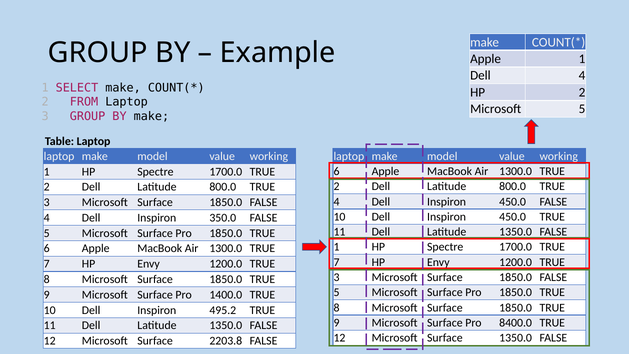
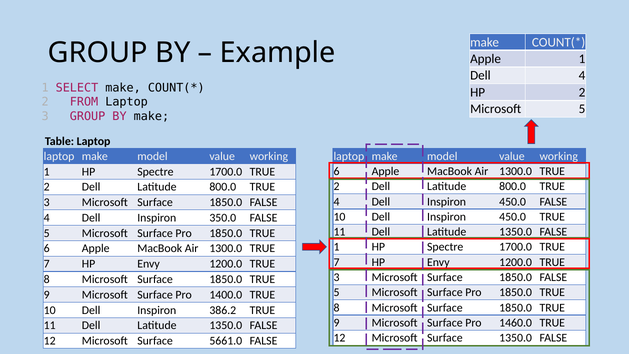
495.2: 495.2 -> 386.2
8400.0: 8400.0 -> 1460.0
2203.8: 2203.8 -> 5661.0
